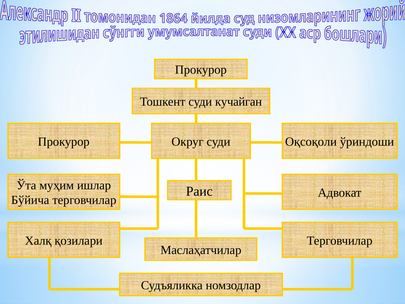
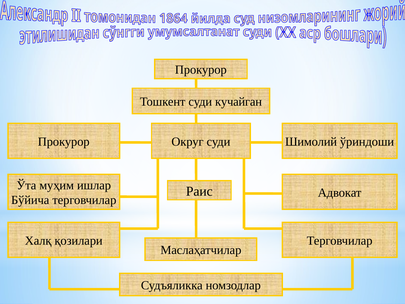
Оқсоқоли: Оқсоқоли -> Шимолий
